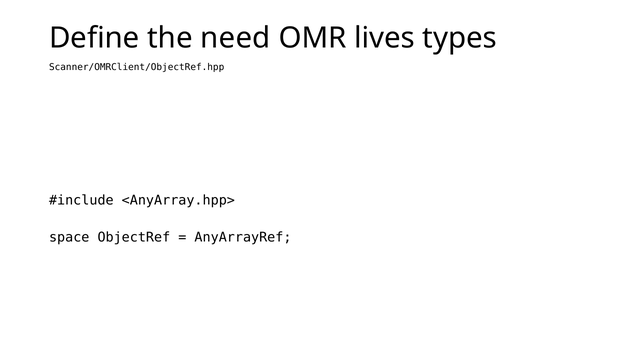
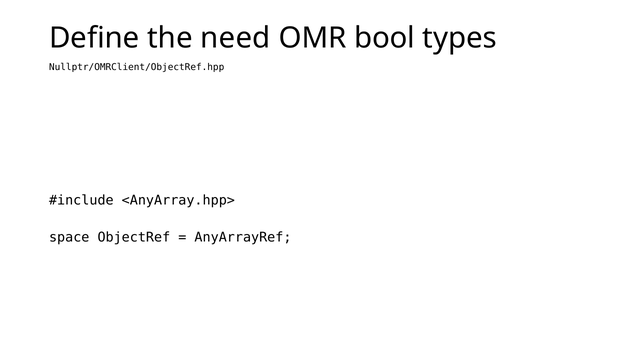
lives: lives -> bool
Scanner/OMRClient/ObjectRef.hpp: Scanner/OMRClient/ObjectRef.hpp -> Nullptr/OMRClient/ObjectRef.hpp
